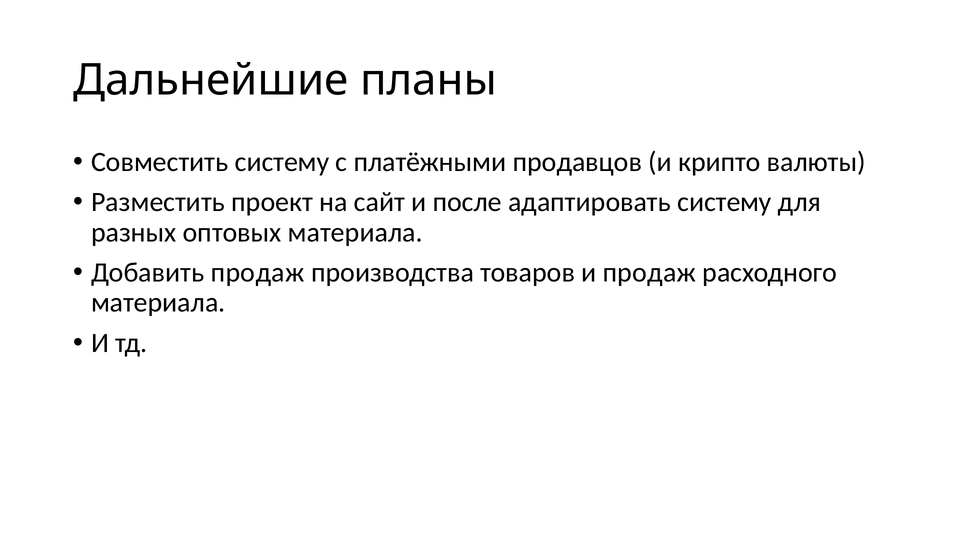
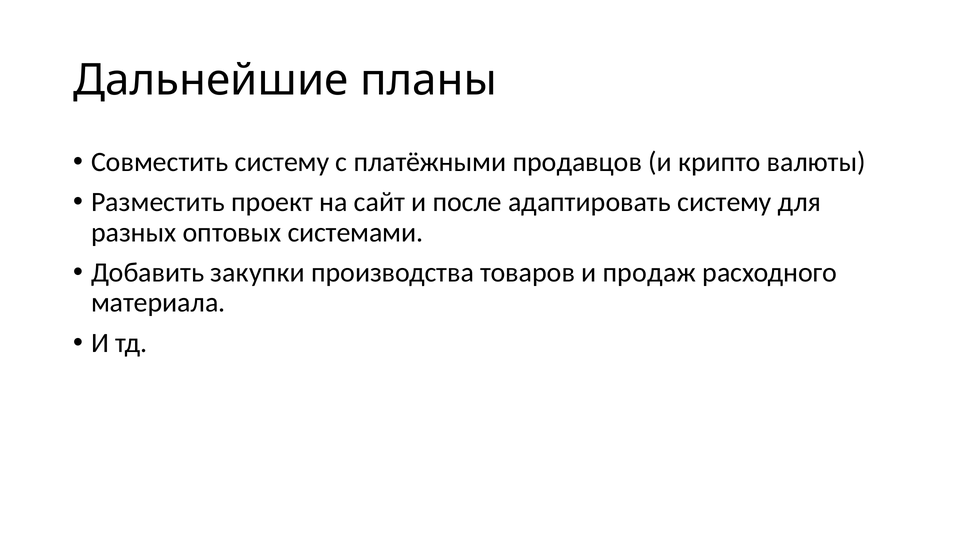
оптовых материала: материала -> системами
Добавить продаж: продаж -> закупки
